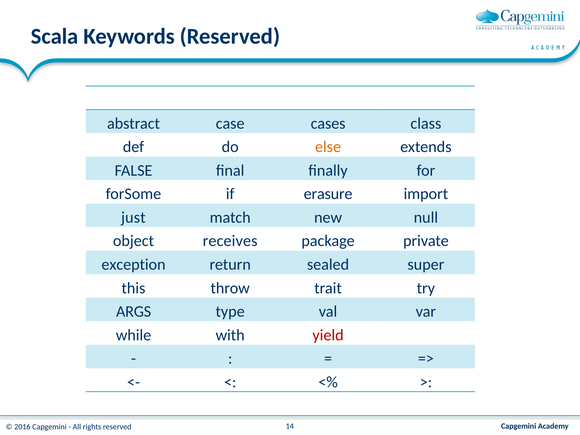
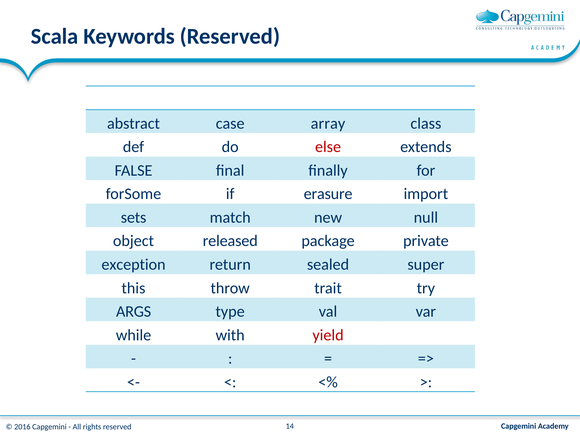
cases: cases -> array
else colour: orange -> red
just: just -> sets
receives: receives -> released
